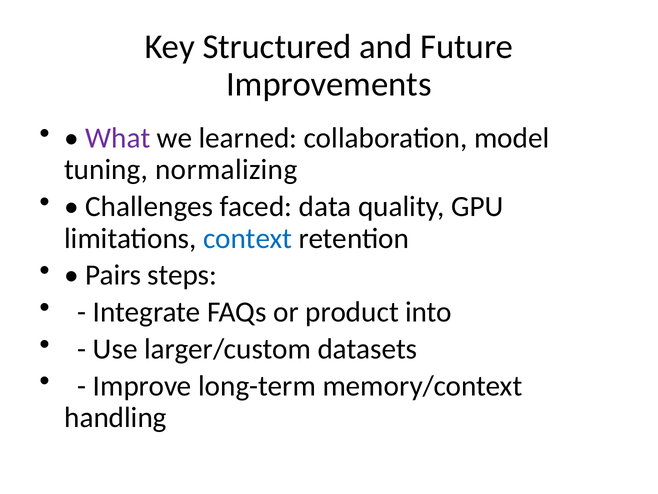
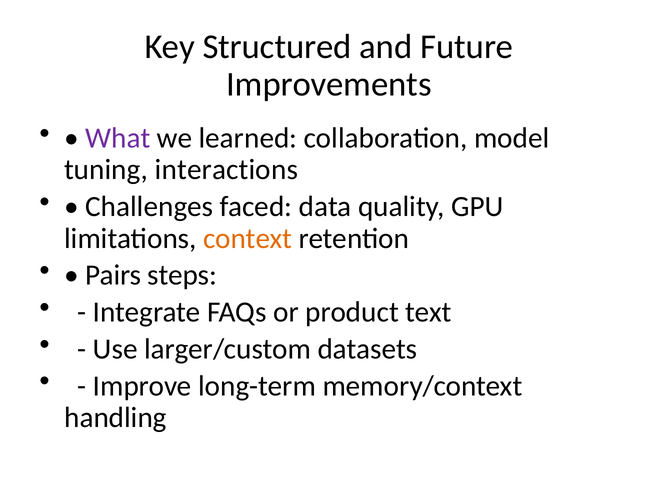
normalizing: normalizing -> interactions
context colour: blue -> orange
into: into -> text
